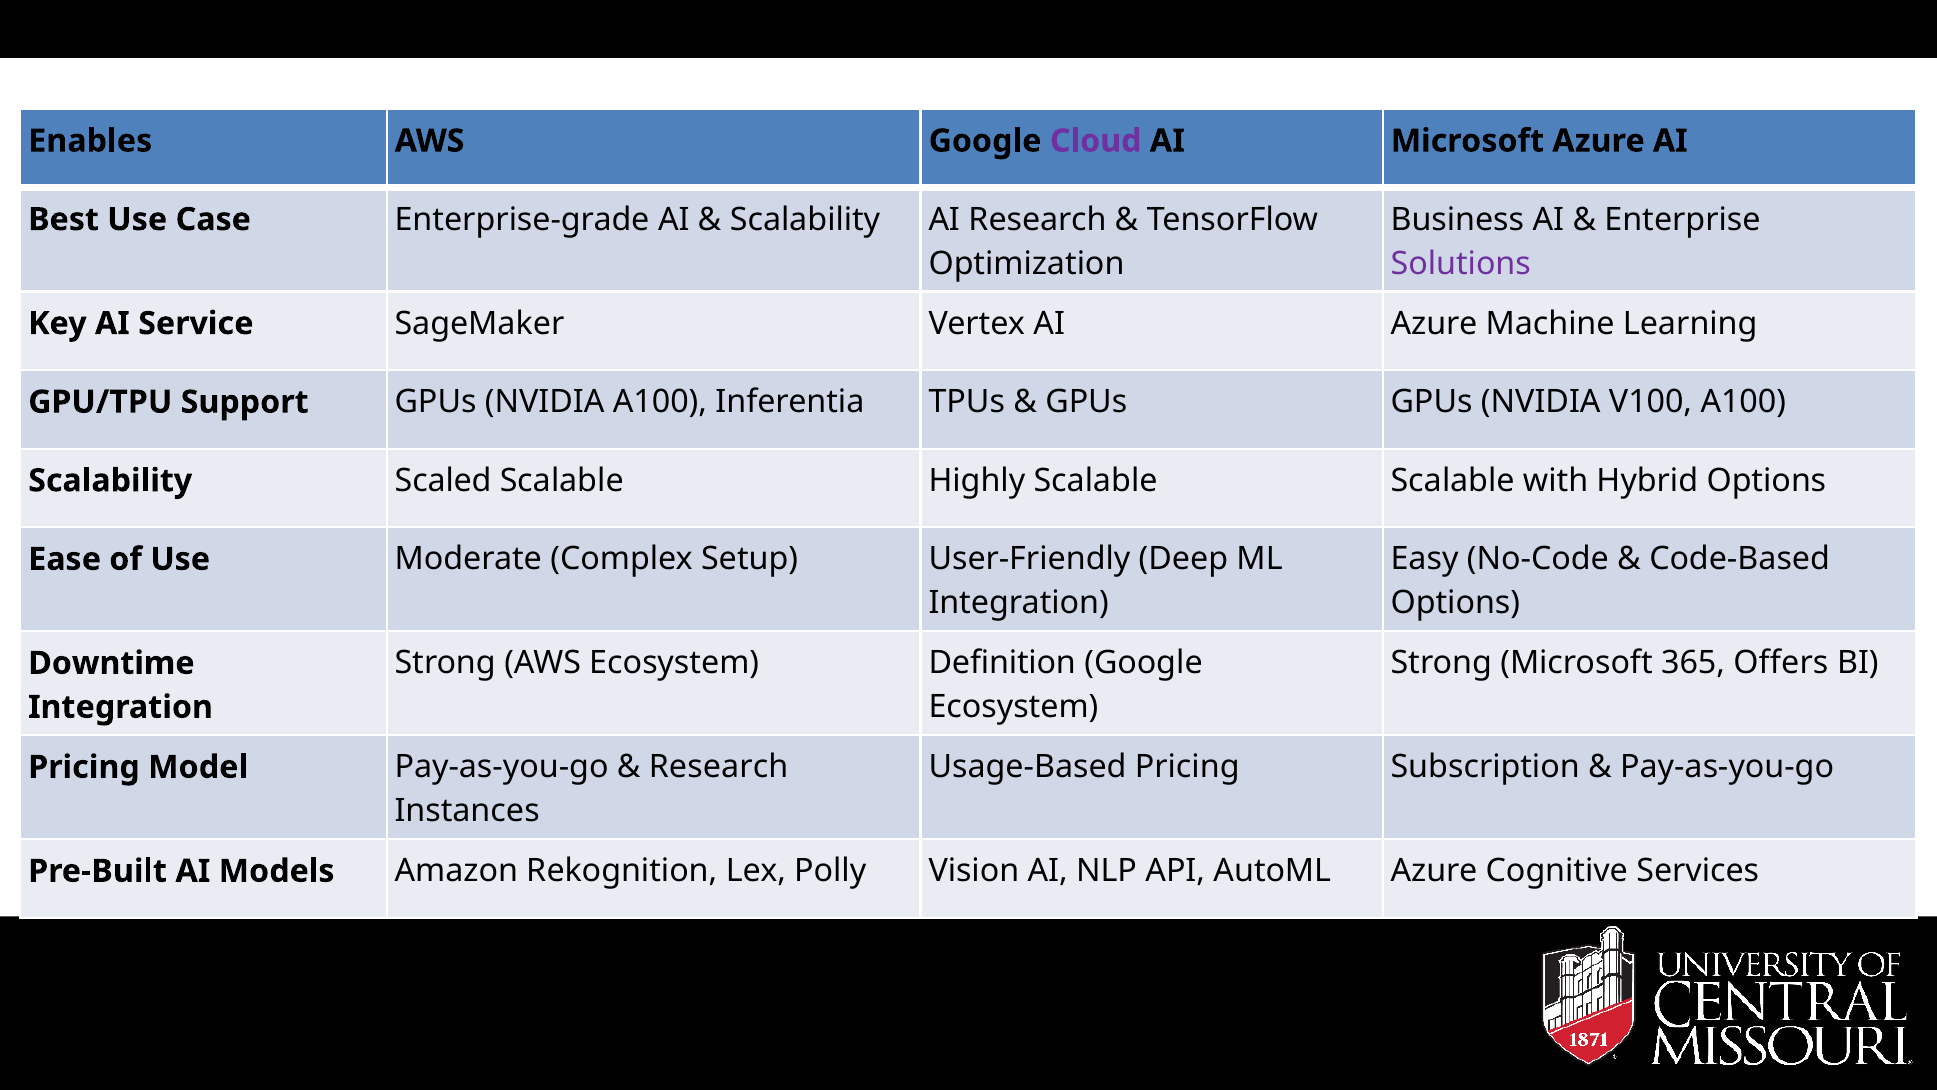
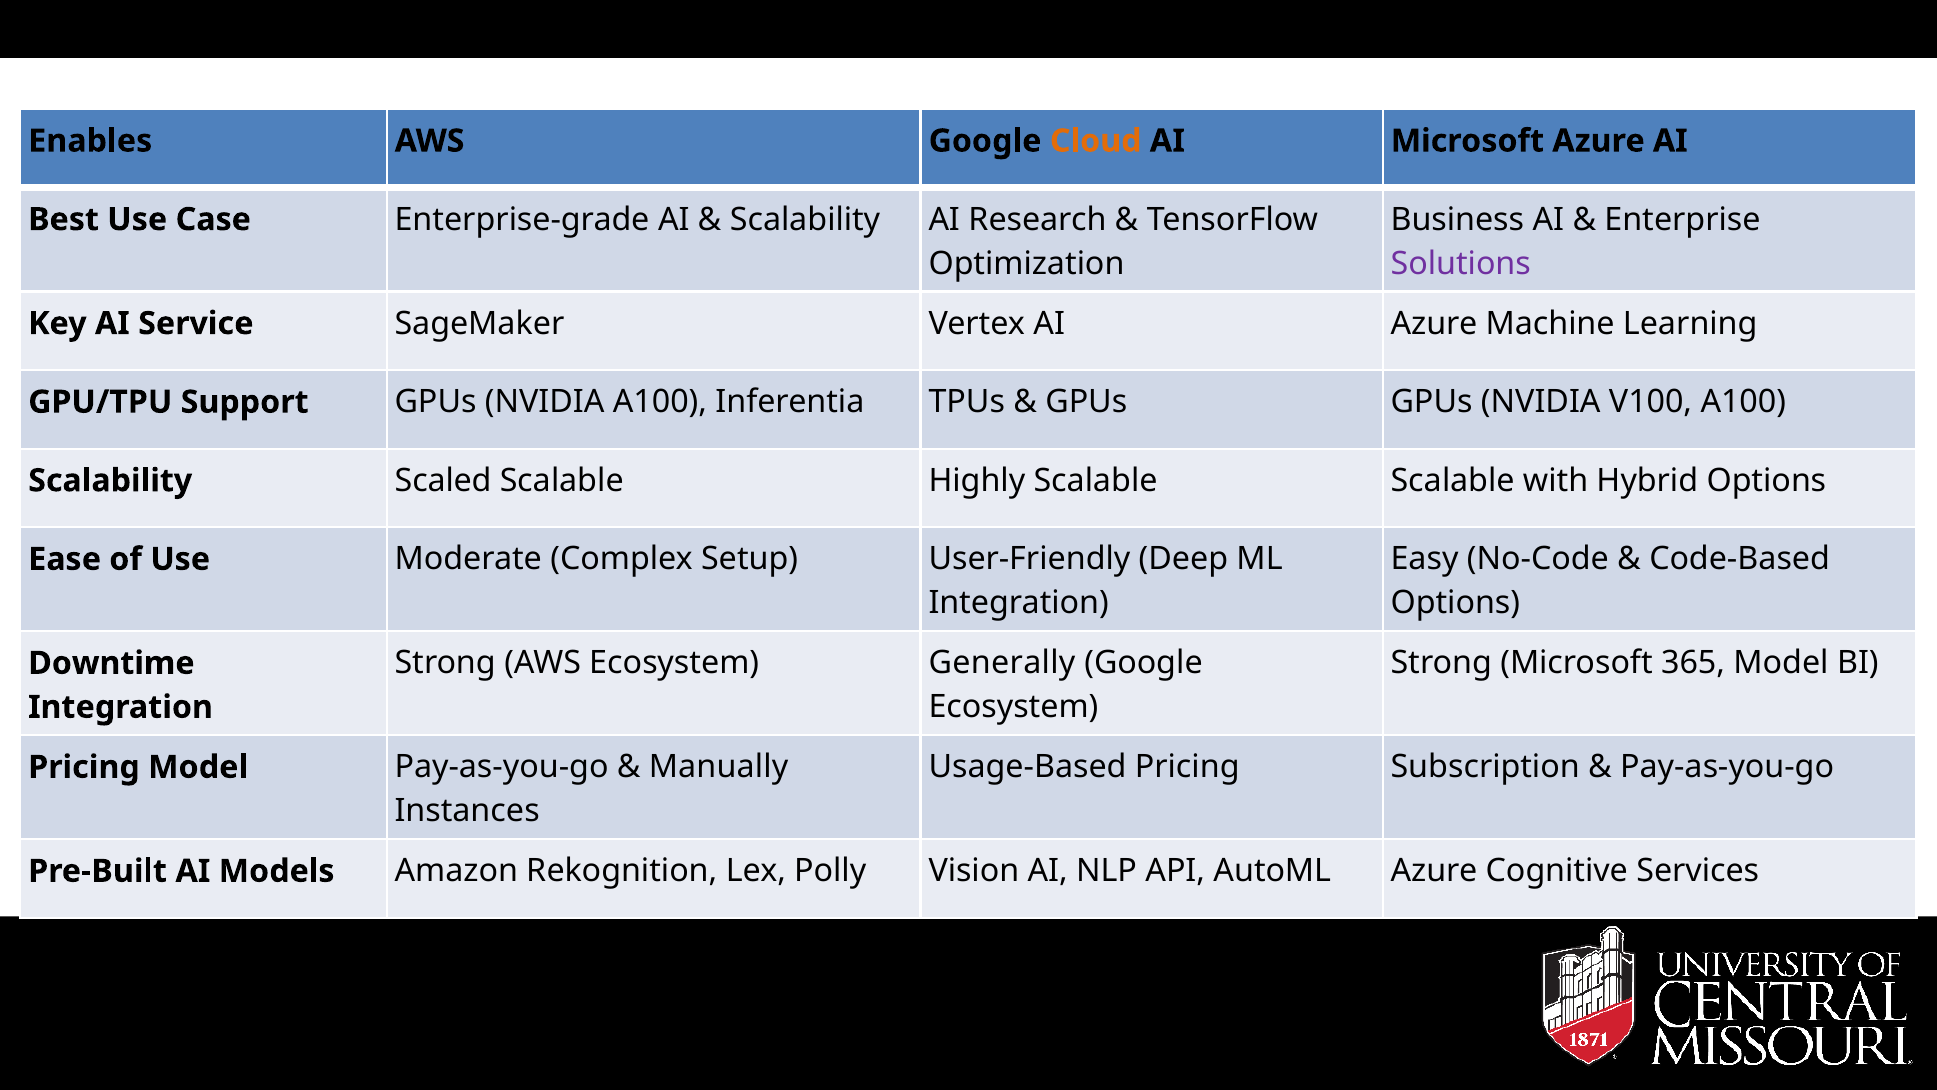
Cloud colour: purple -> orange
Definition: Definition -> Generally
365 Offers: Offers -> Model
Research at (719, 767): Research -> Manually
